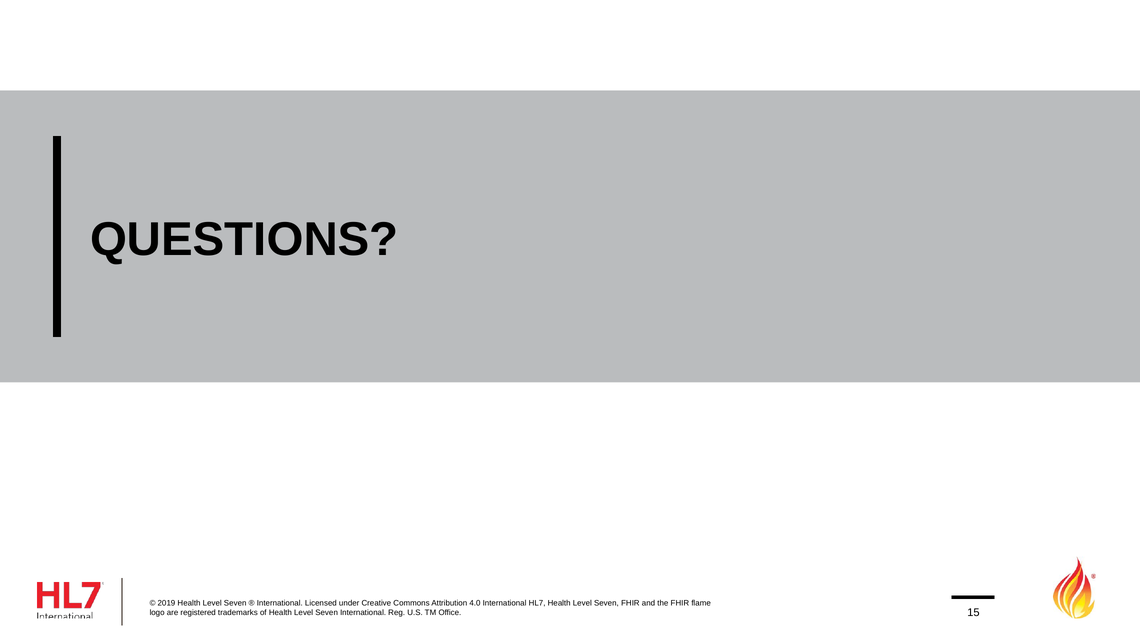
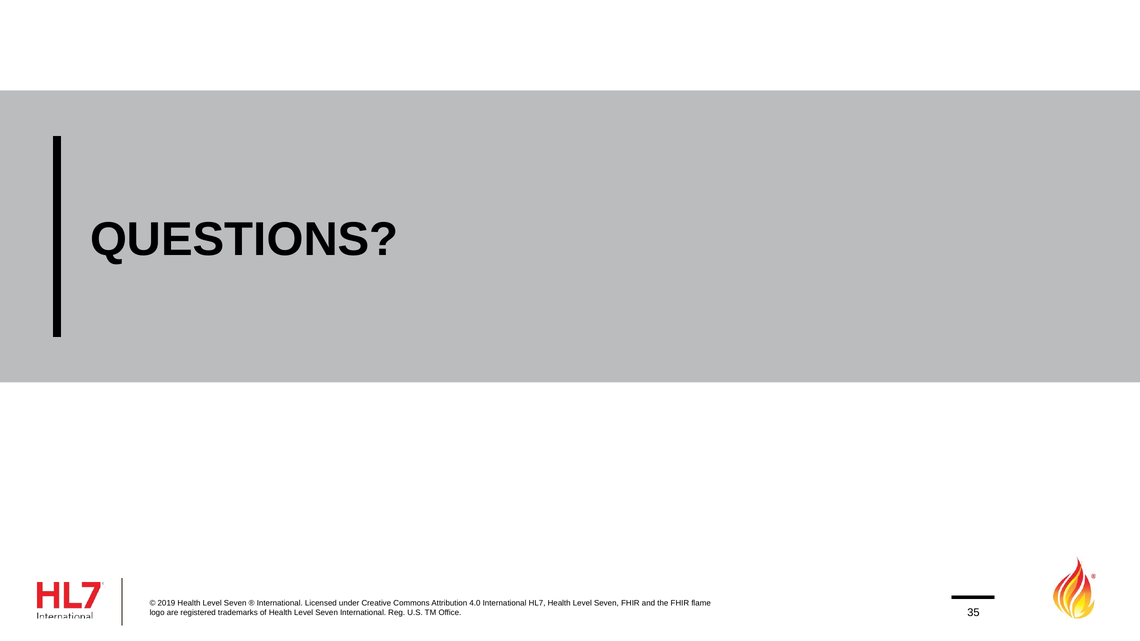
15: 15 -> 35
